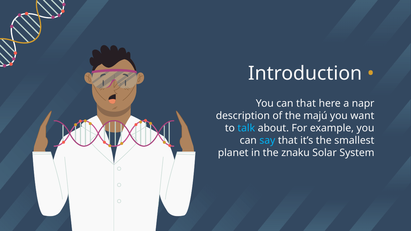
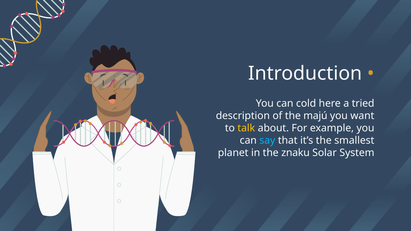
can that: that -> cold
napr: napr -> tried
talk colour: light blue -> yellow
